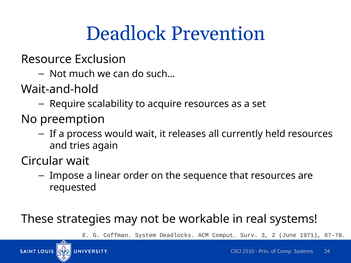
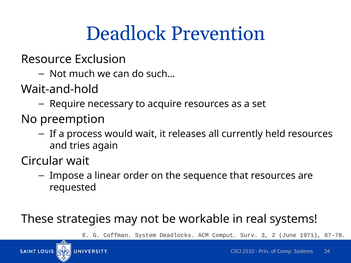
scalability: scalability -> necessary
